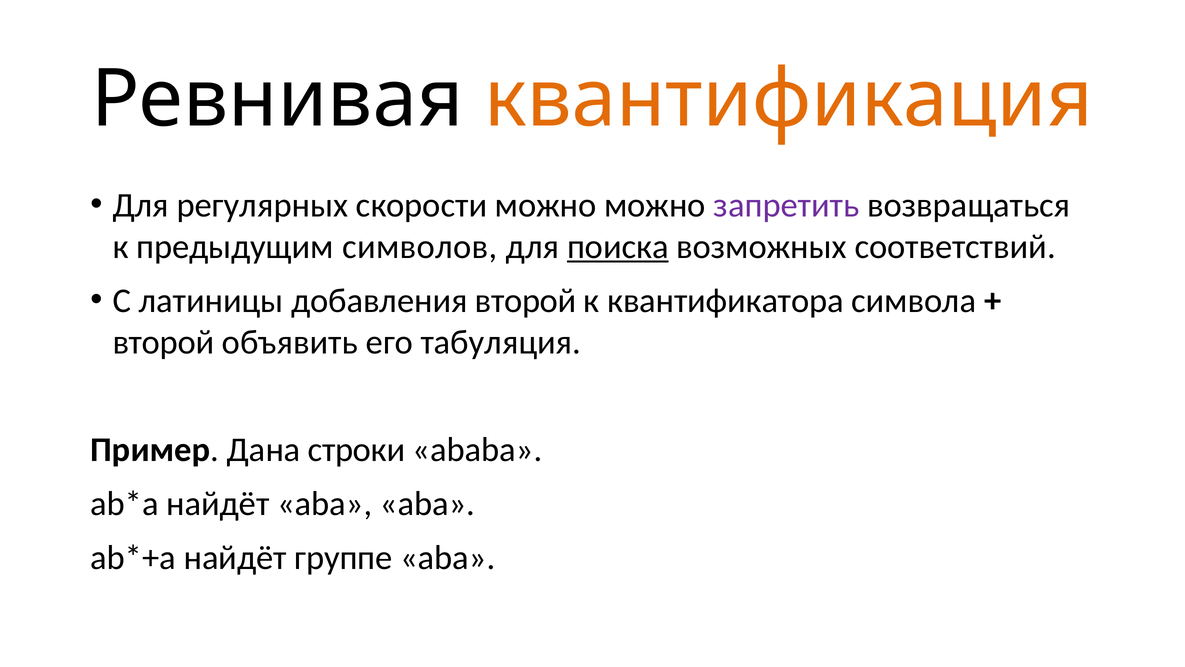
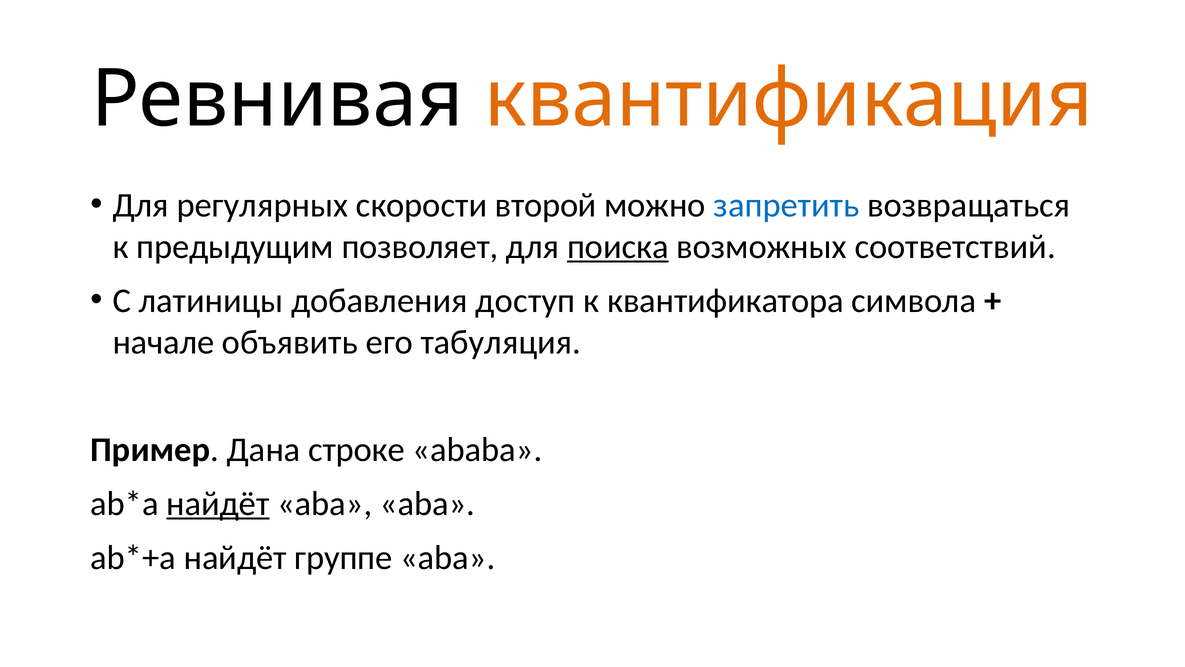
скорости можно: можно -> второй
запретить colour: purple -> blue
символов: символов -> позволяет
добавления второй: второй -> доступ
второй at (163, 342): второй -> начале
строки: строки -> строке
найдёт at (218, 503) underline: none -> present
